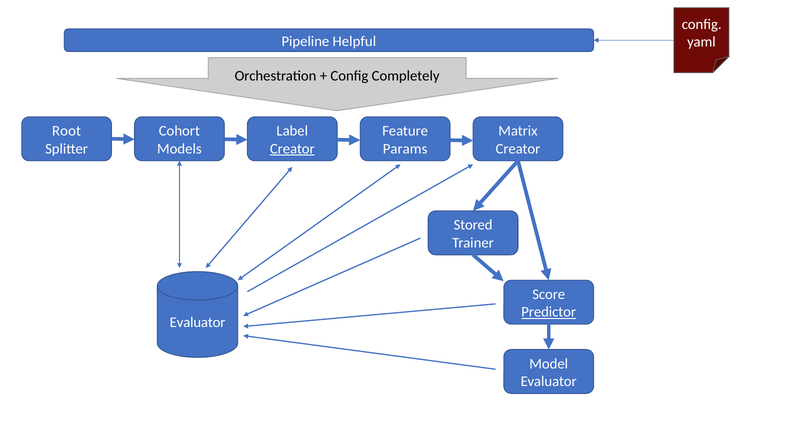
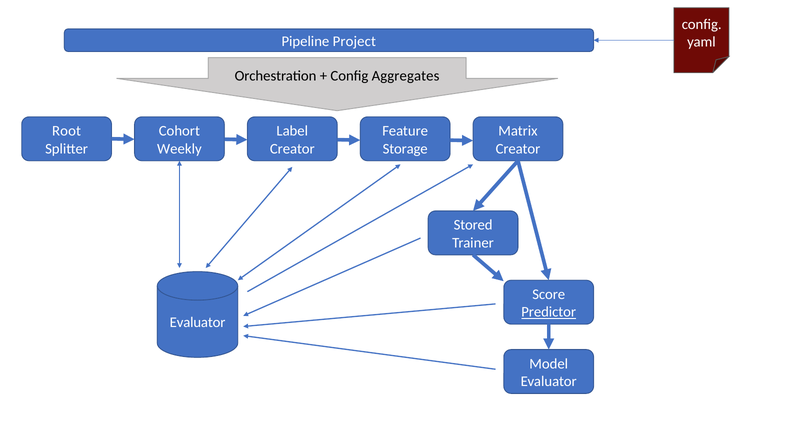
Helpful: Helpful -> Project
Completely: Completely -> Aggregates
Models: Models -> Weekly
Creator at (292, 149) underline: present -> none
Params: Params -> Storage
